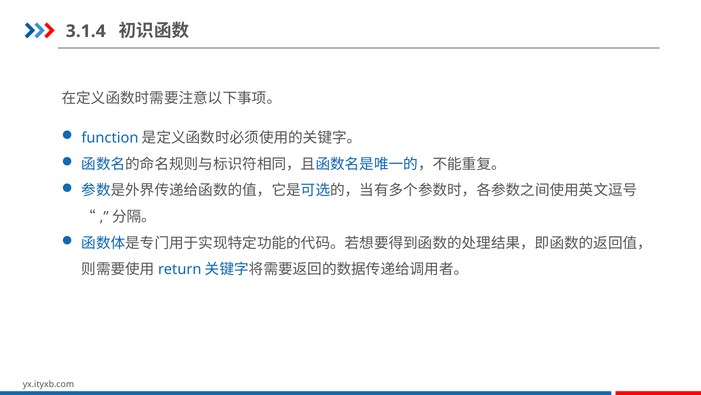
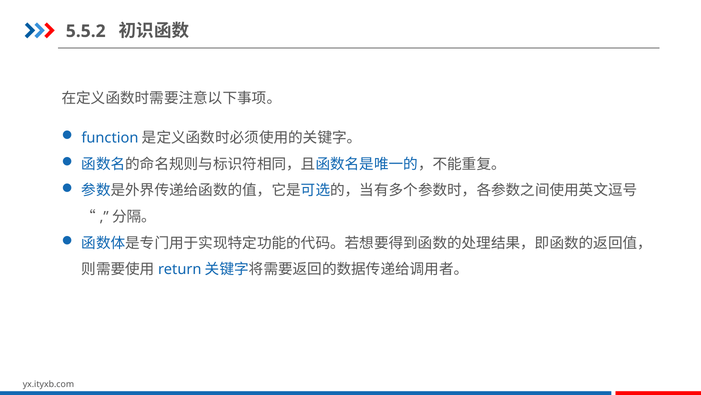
3.1.4: 3.1.4 -> 5.5.2
